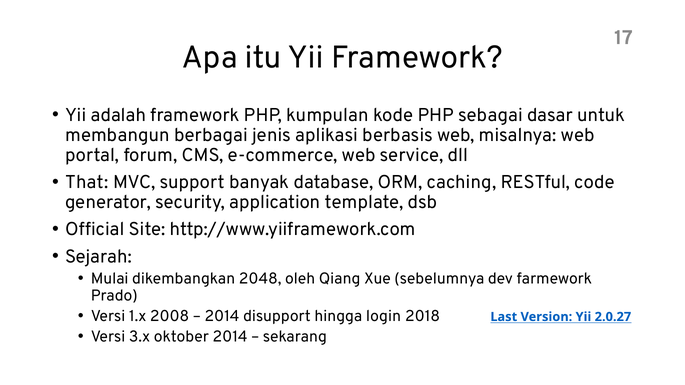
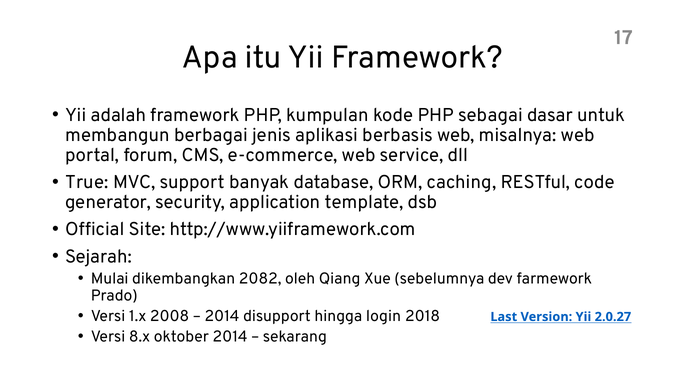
That: That -> True
2048: 2048 -> 2082
3.x: 3.x -> 8.x
